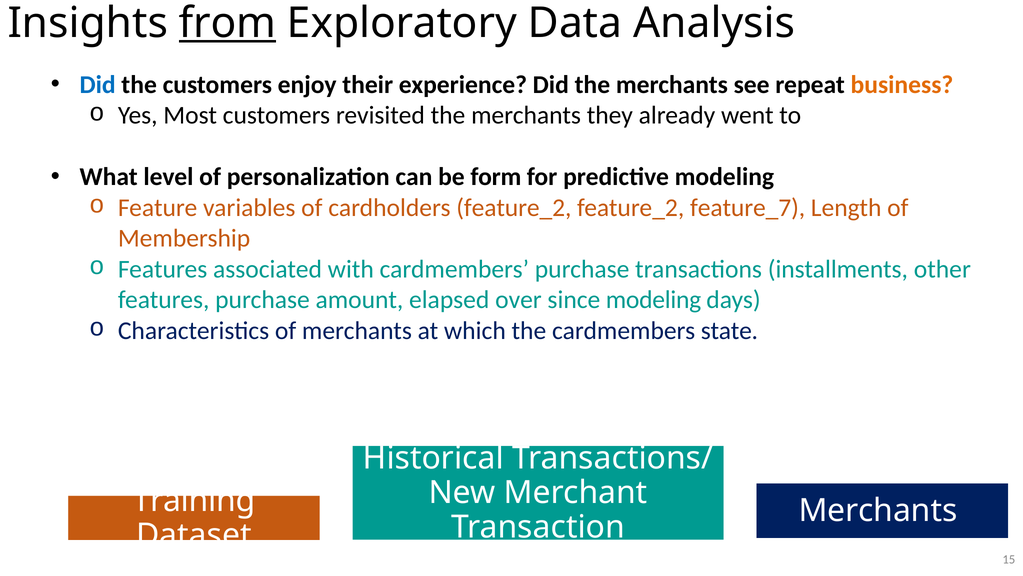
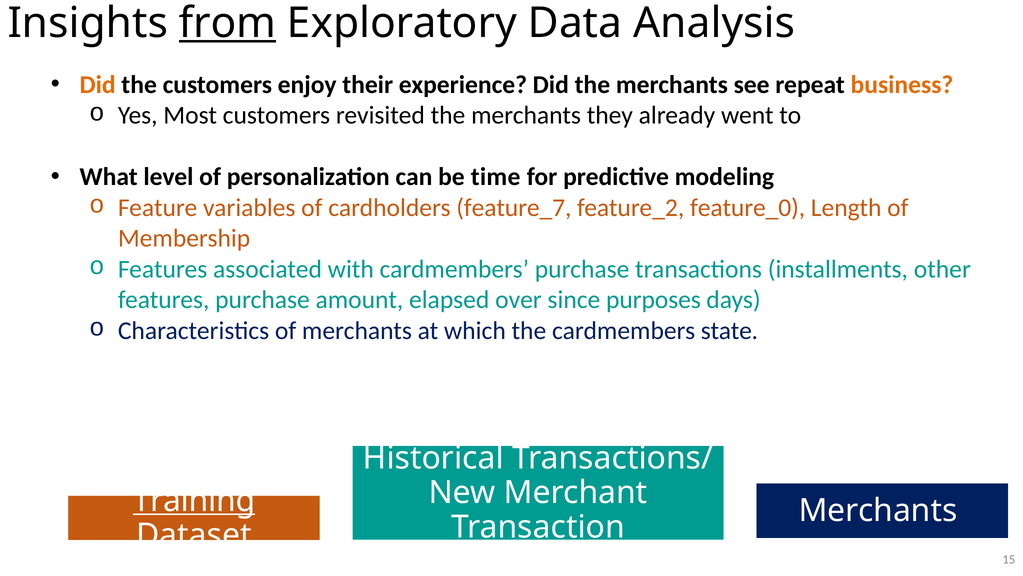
Did at (98, 85) colour: blue -> orange
form: form -> time
cardholders feature_2: feature_2 -> feature_7
feature_7: feature_7 -> feature_0
since modeling: modeling -> purposes
Training underline: none -> present
